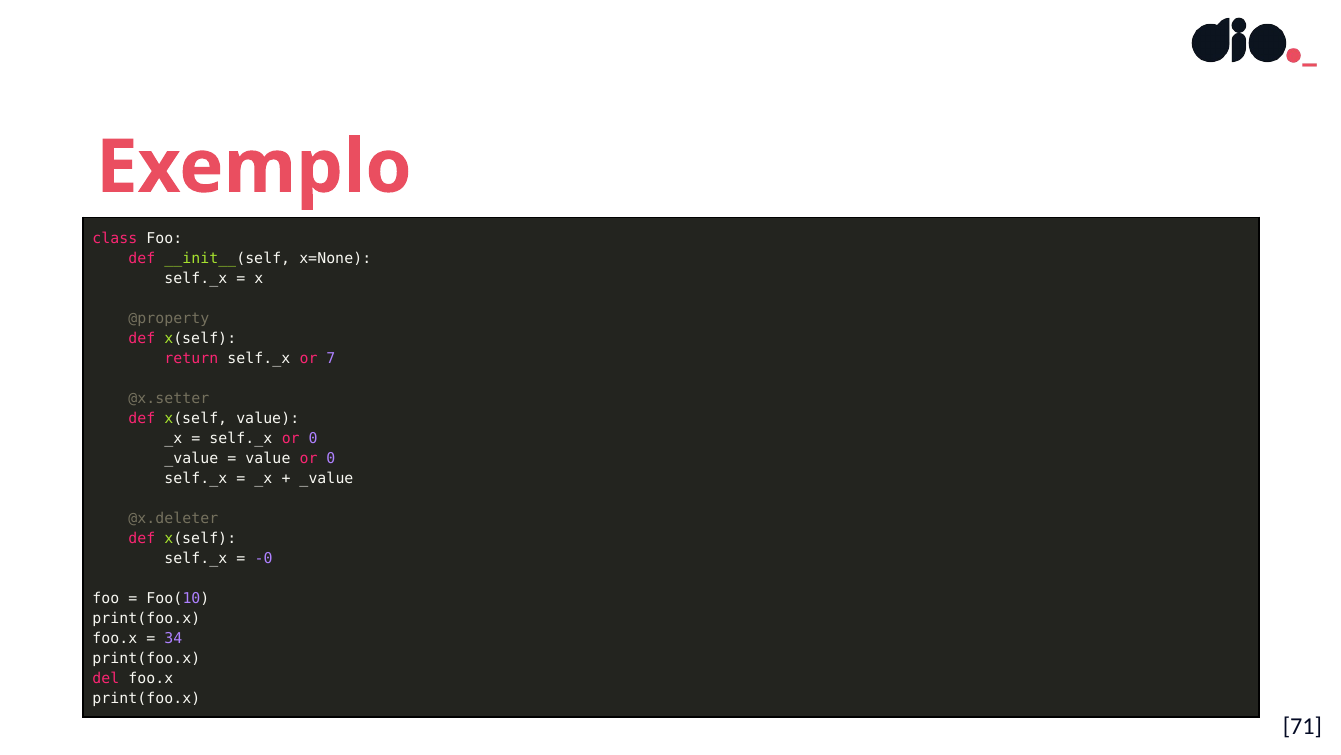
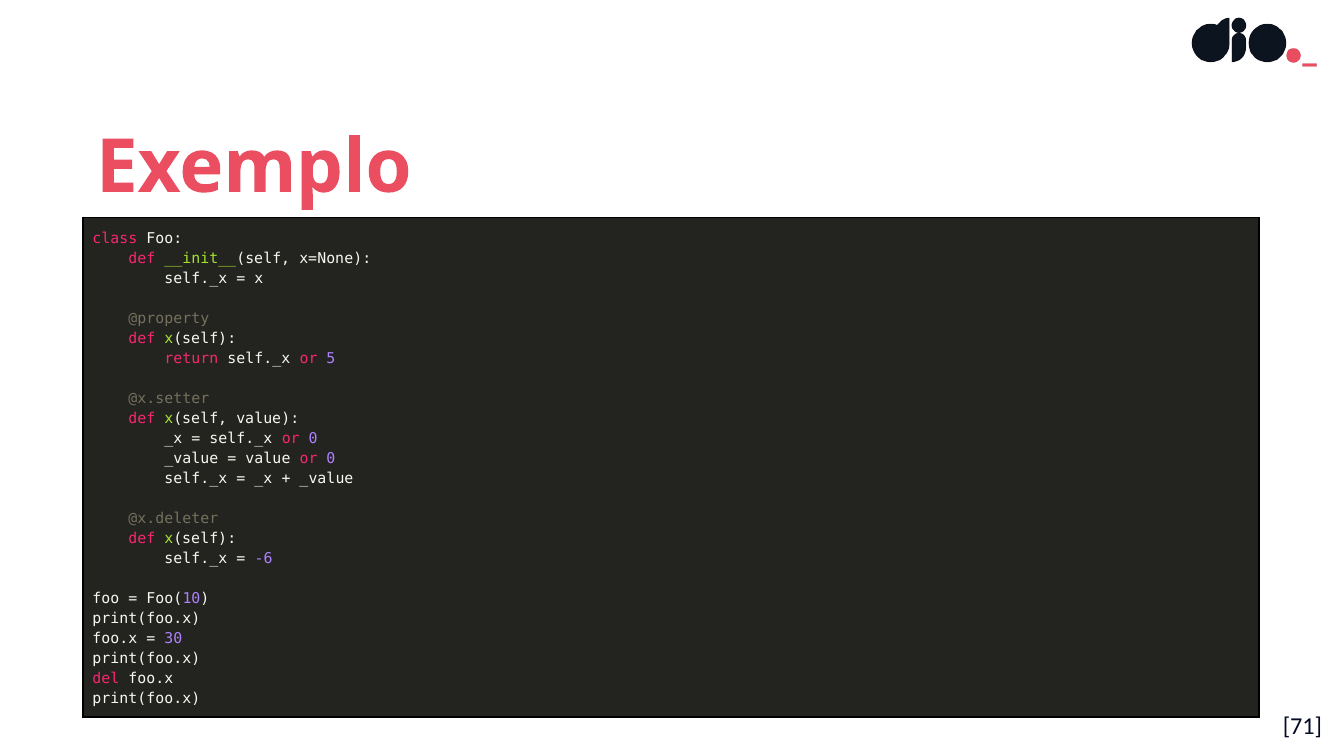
7: 7 -> 5
-0: -0 -> -6
34: 34 -> 30
